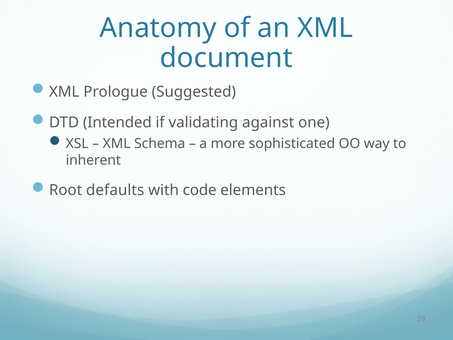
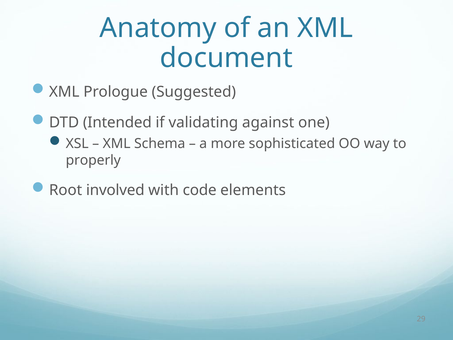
inherent: inherent -> properly
defaults: defaults -> involved
